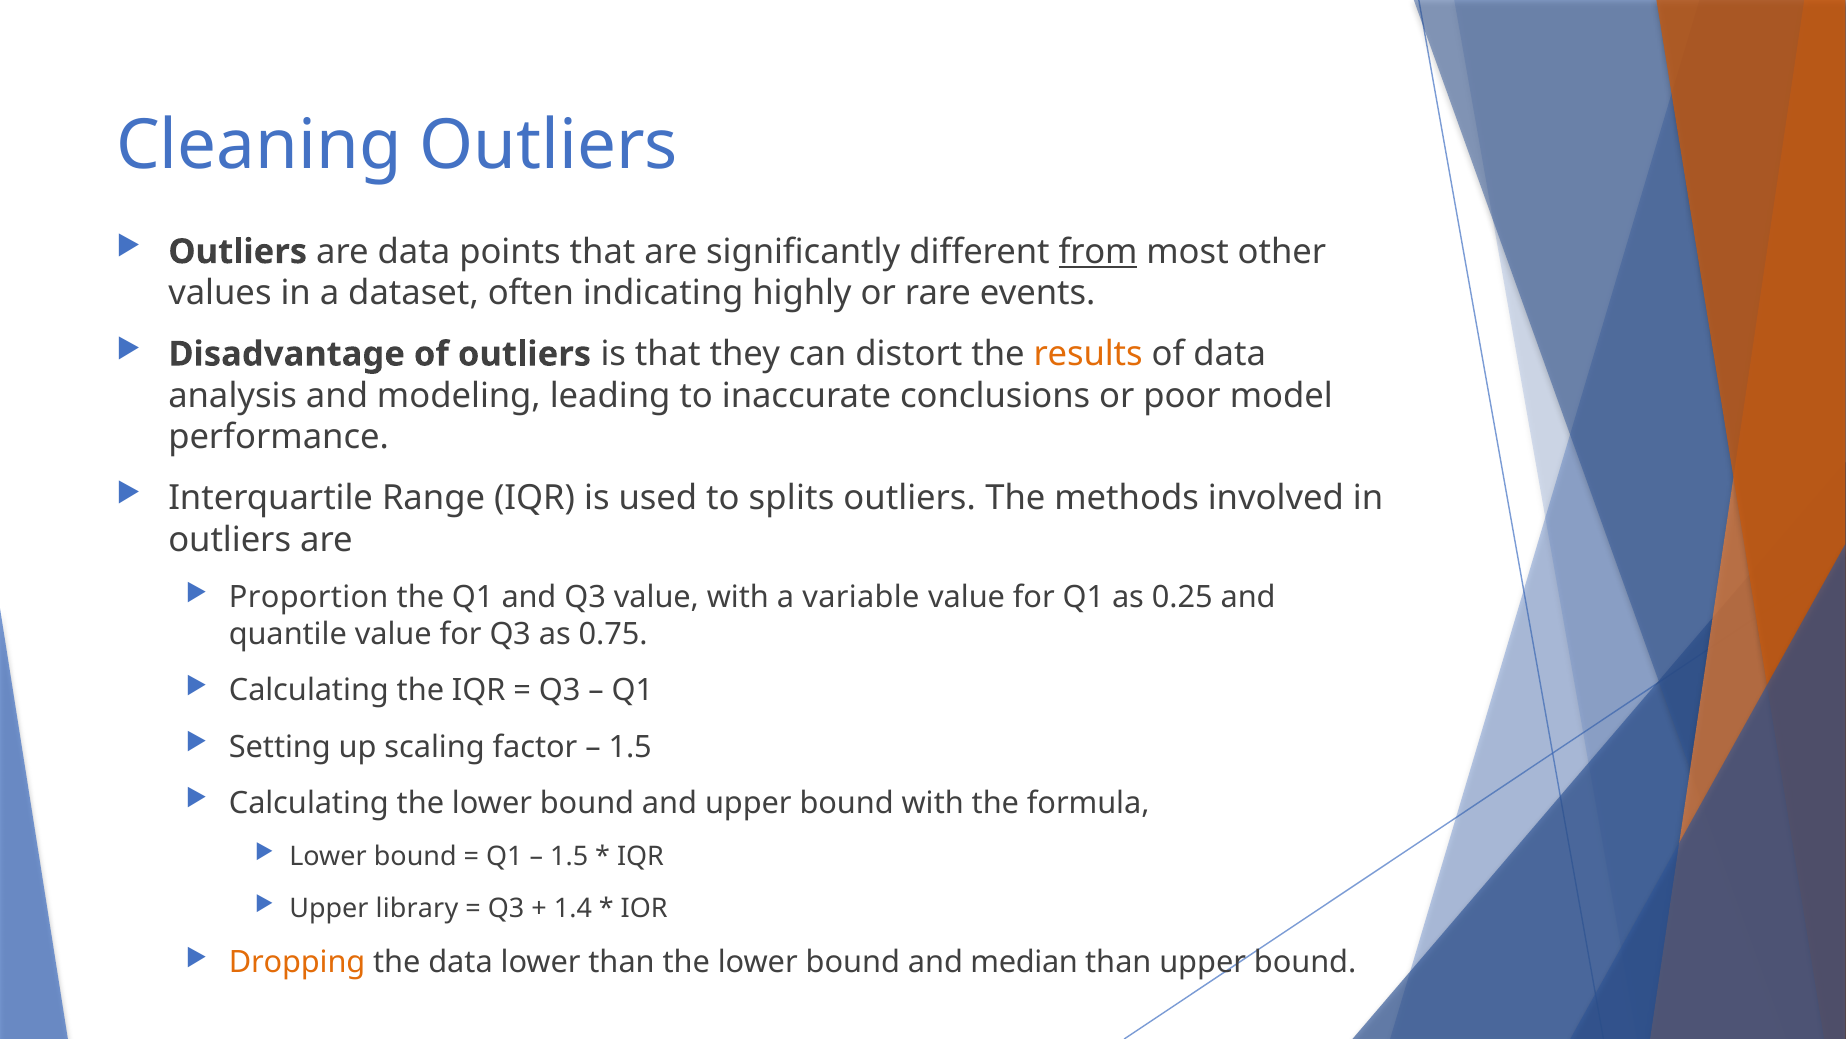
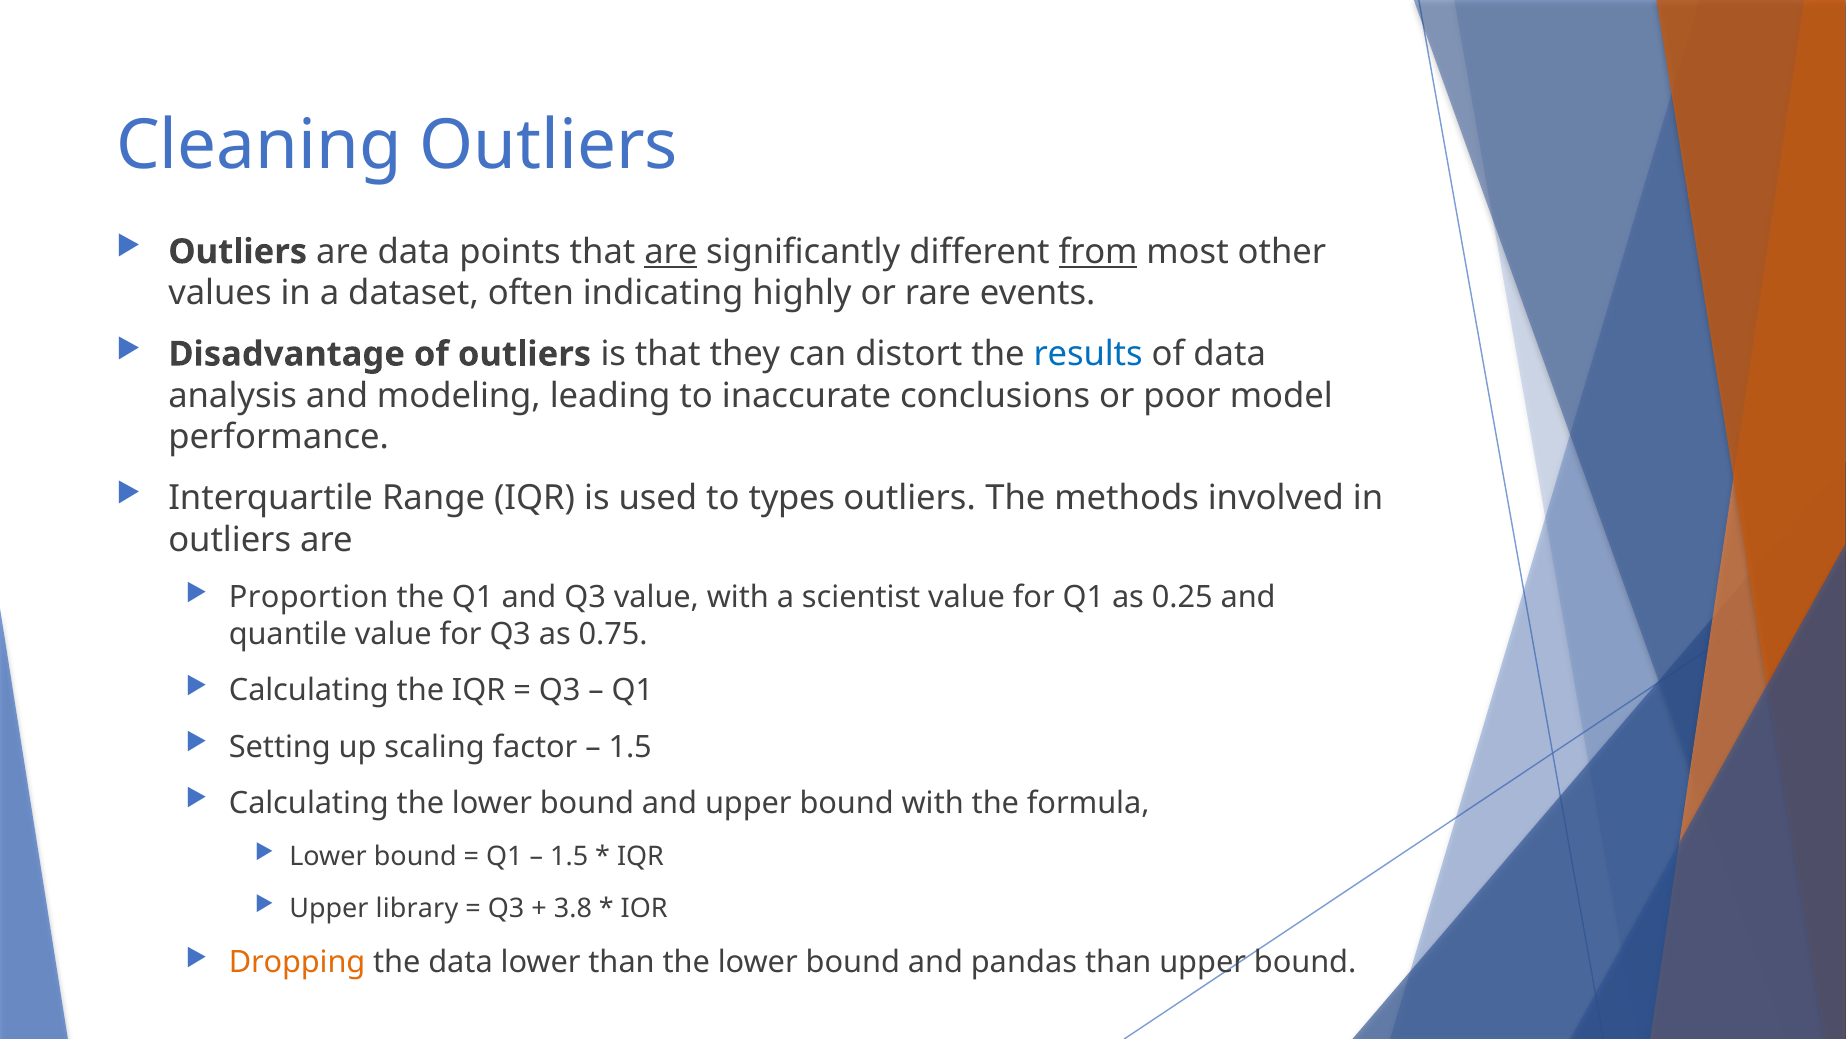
are at (671, 252) underline: none -> present
results colour: orange -> blue
splits: splits -> types
variable: variable -> scientist
1.4: 1.4 -> 3.8
median: median -> pandas
